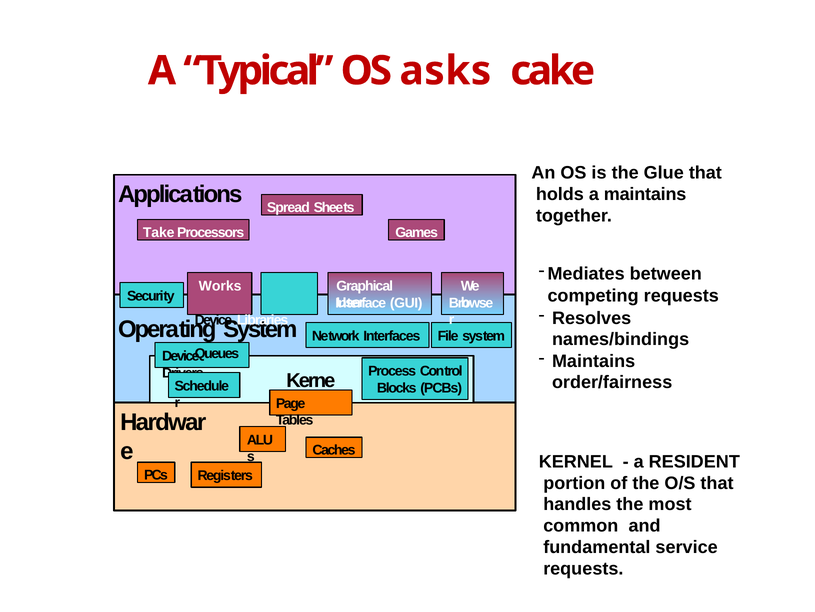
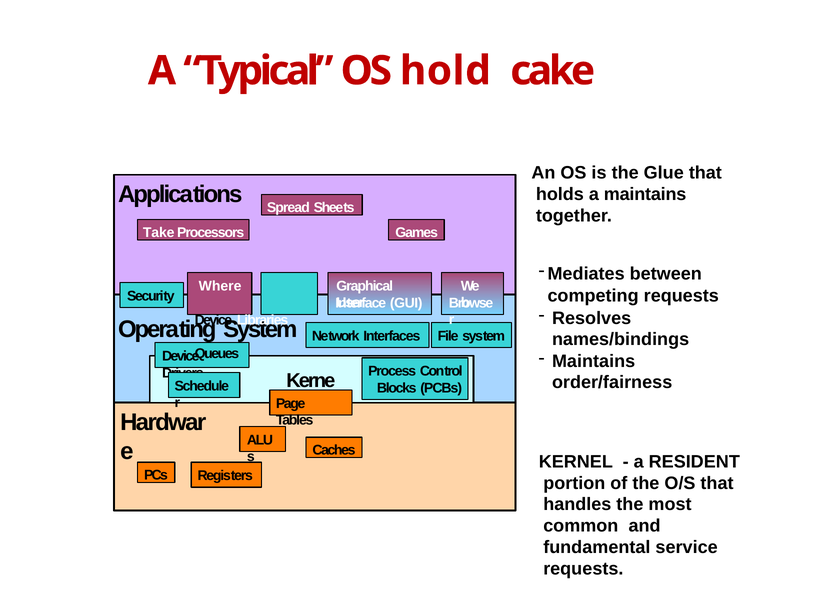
asks: asks -> hold
Works: Works -> Where
